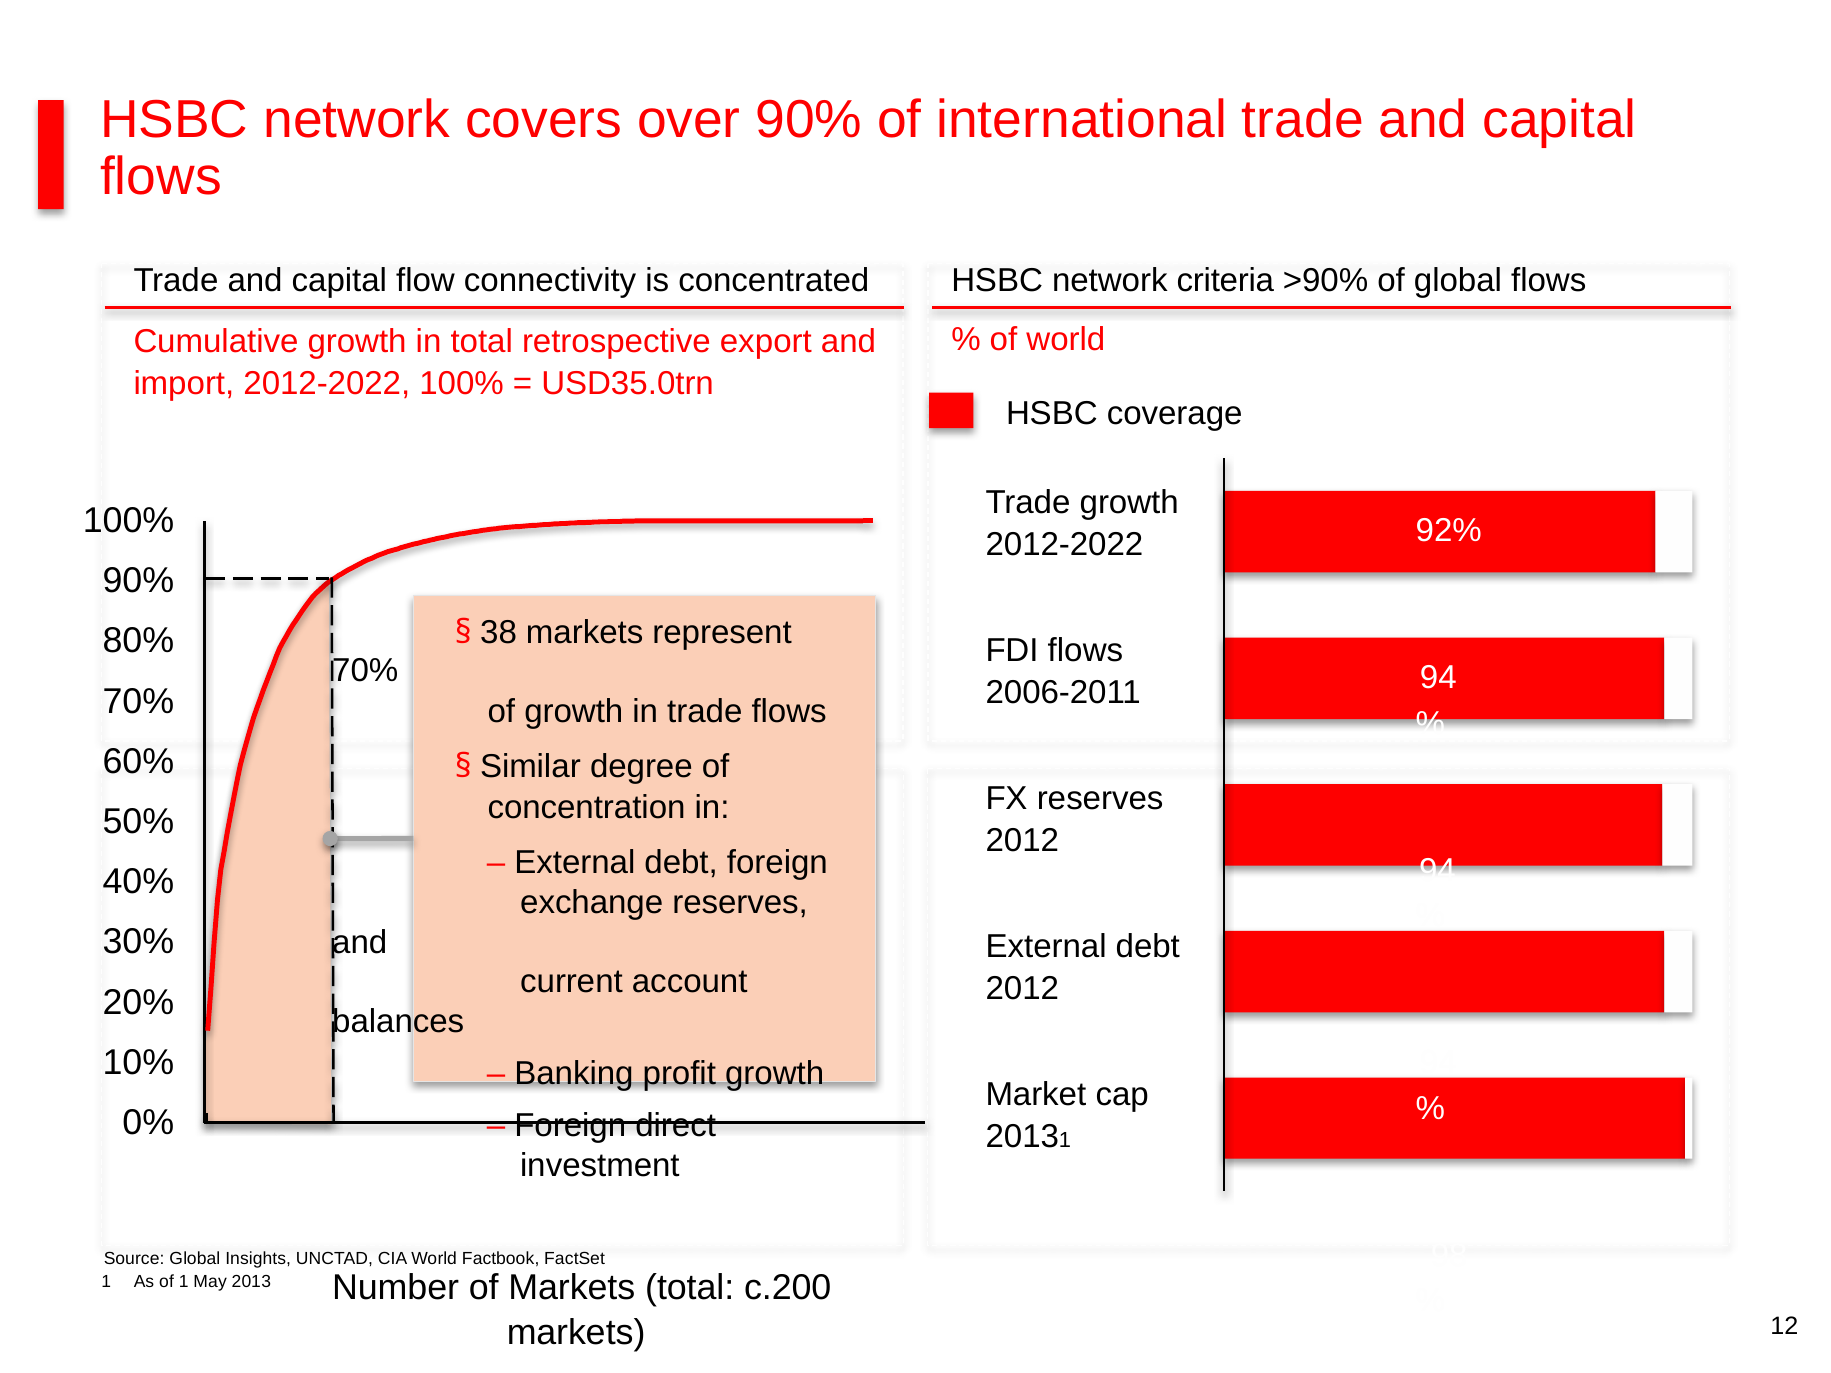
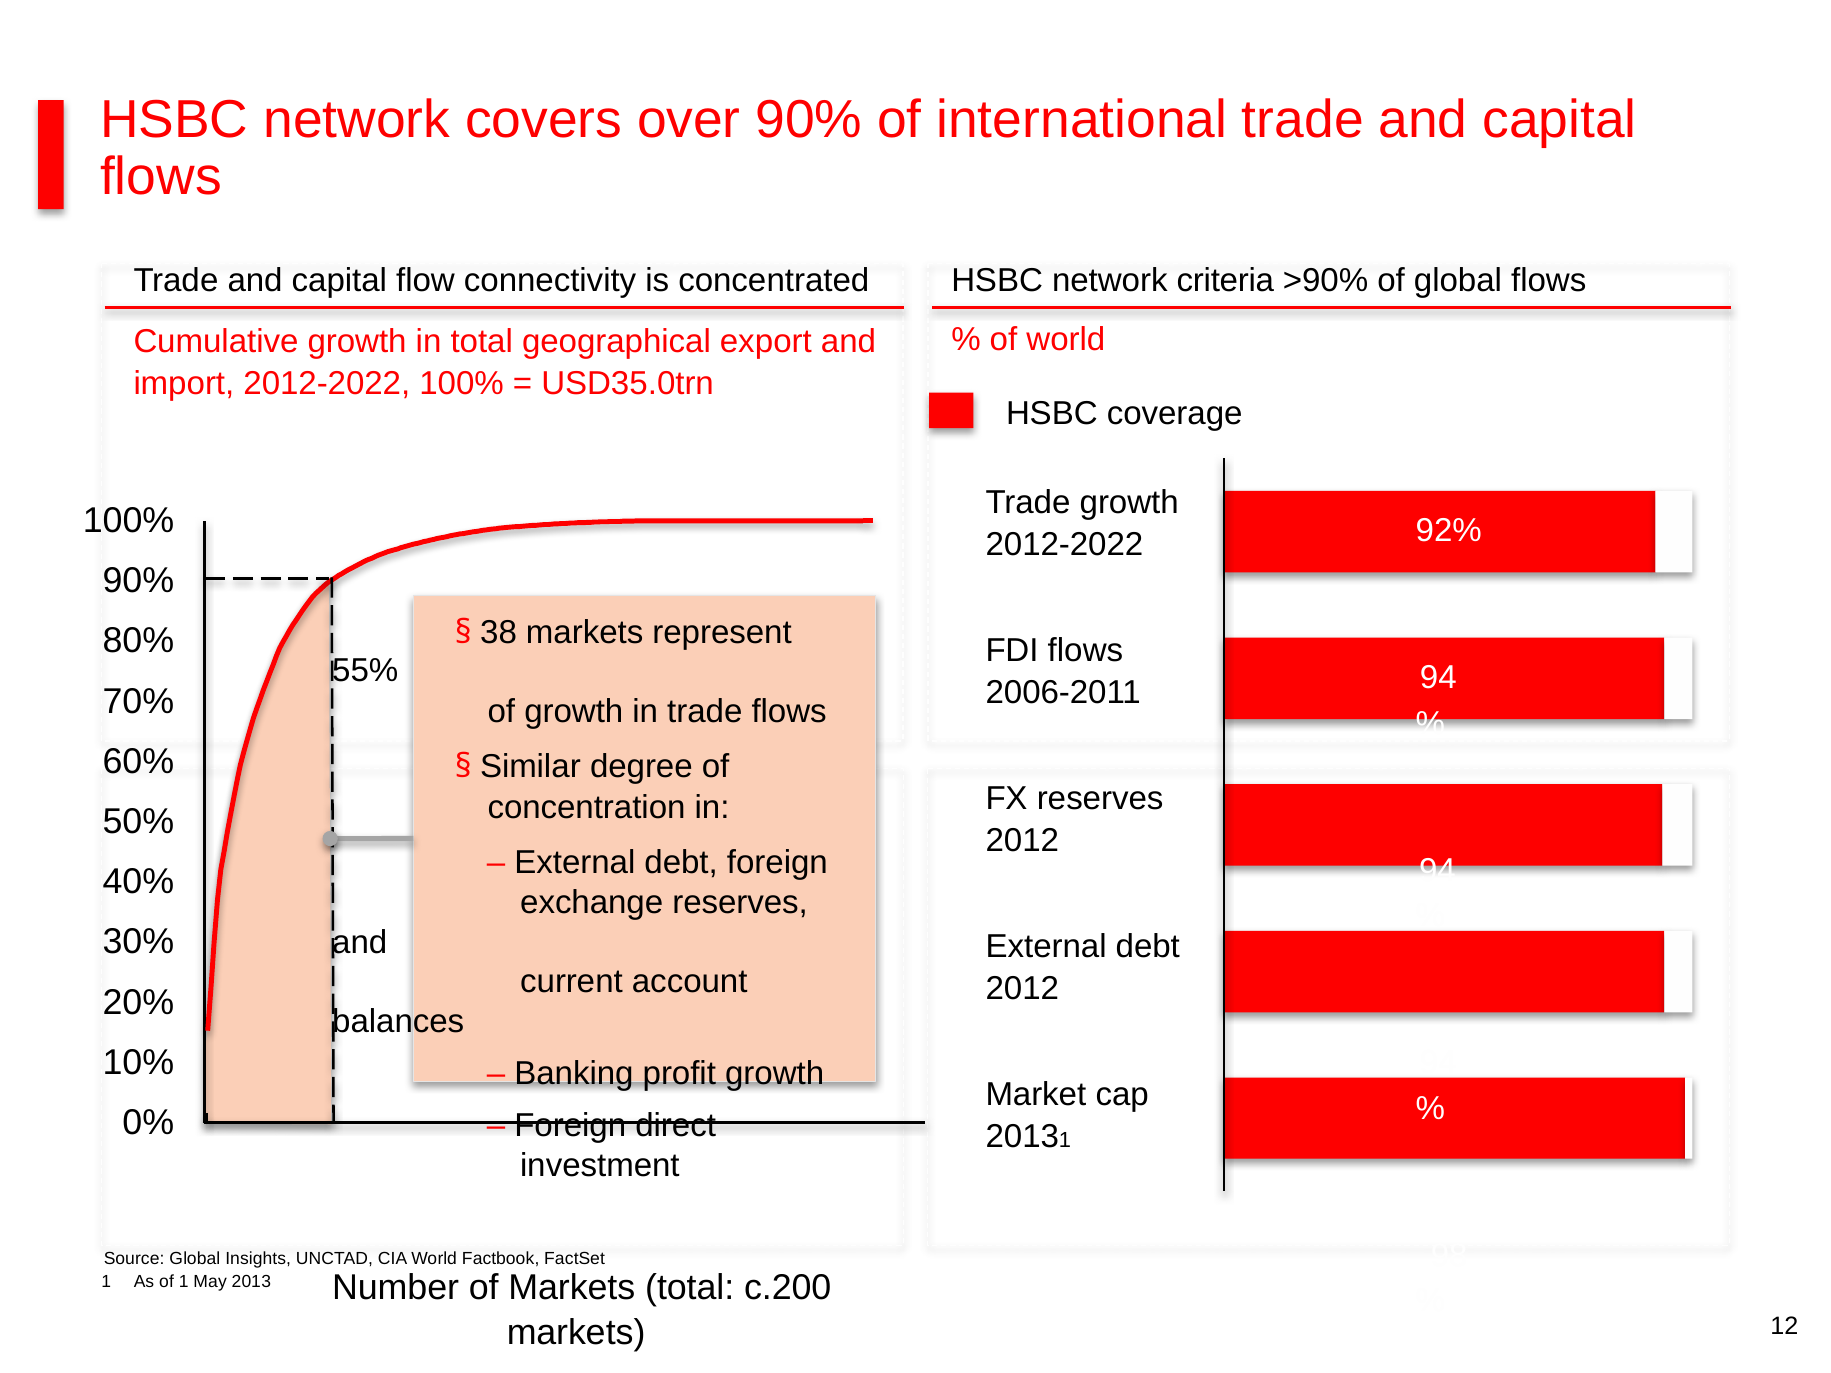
retrospective: retrospective -> geographical
70% at (365, 671): 70% -> 55%
